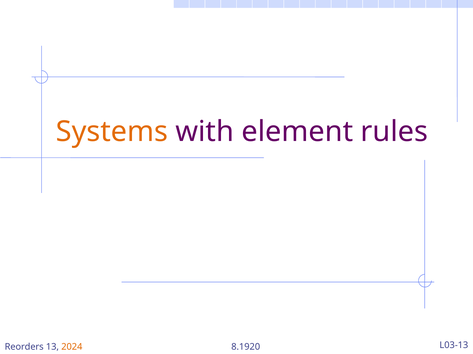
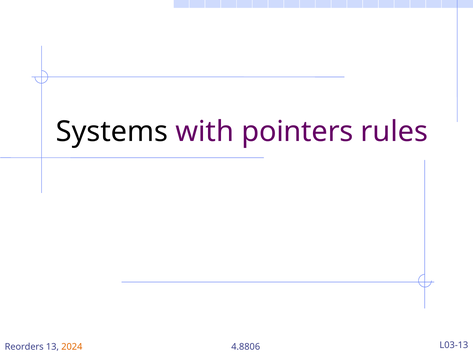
Systems colour: orange -> black
element: element -> pointers
8.1920: 8.1920 -> 4.8806
